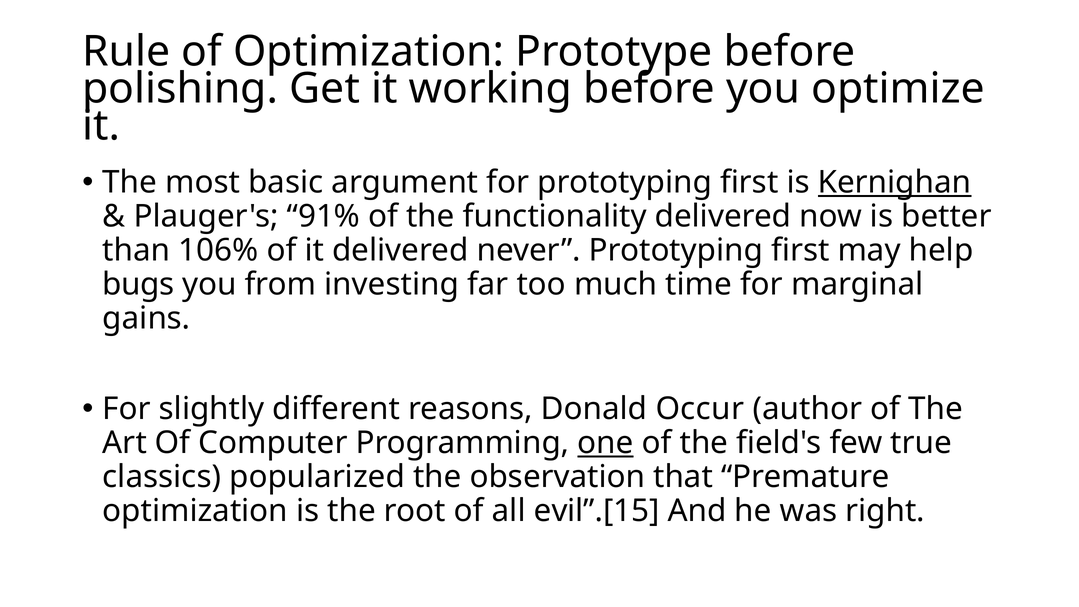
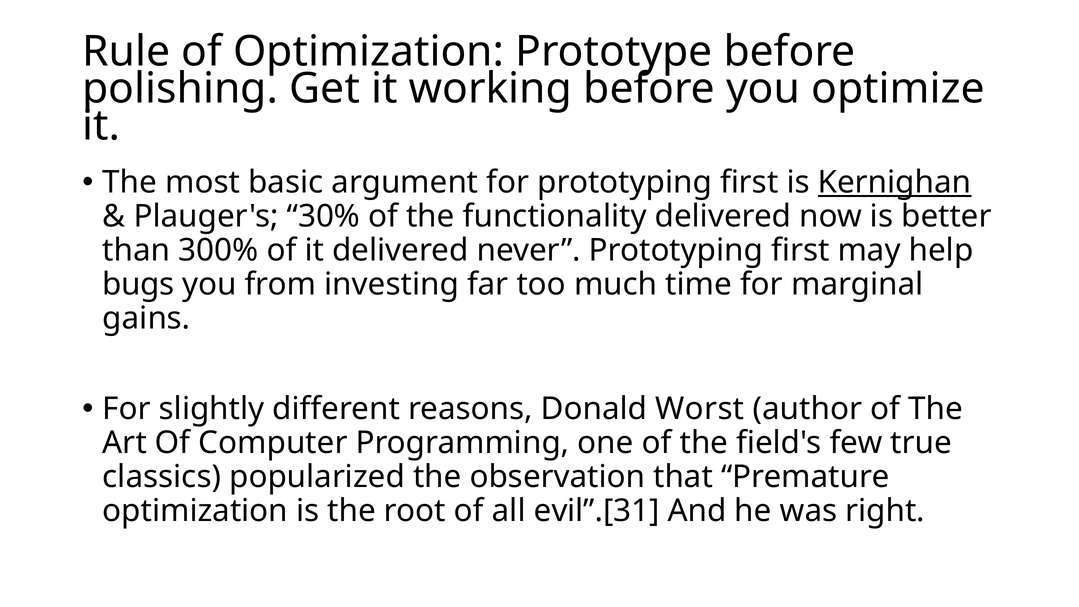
91%: 91% -> 30%
106%: 106% -> 300%
Occur: Occur -> Worst
one underline: present -> none
evil”.[15: evil”.[15 -> evil”.[31
